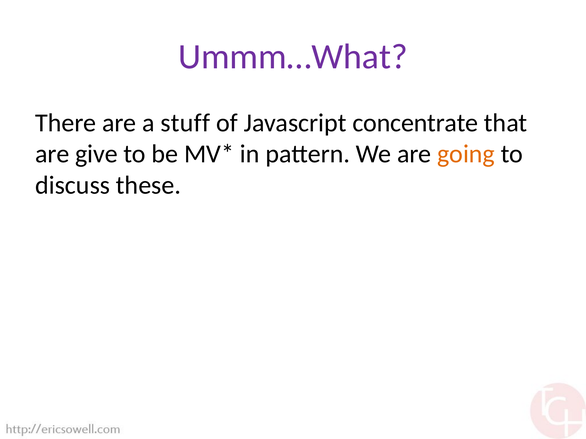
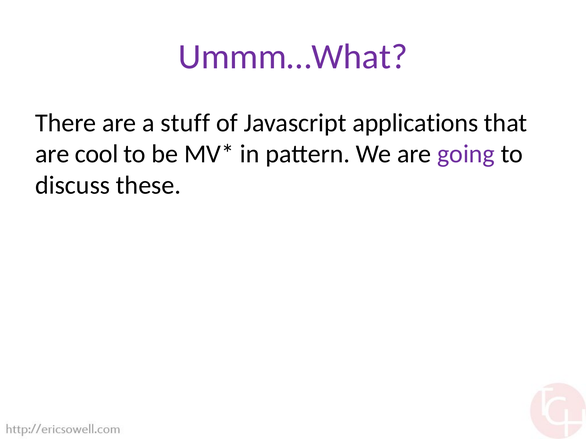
concentrate: concentrate -> applications
give: give -> cool
going colour: orange -> purple
